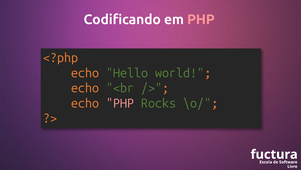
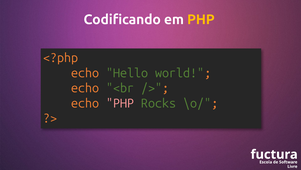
PHP at (201, 19) colour: pink -> yellow
